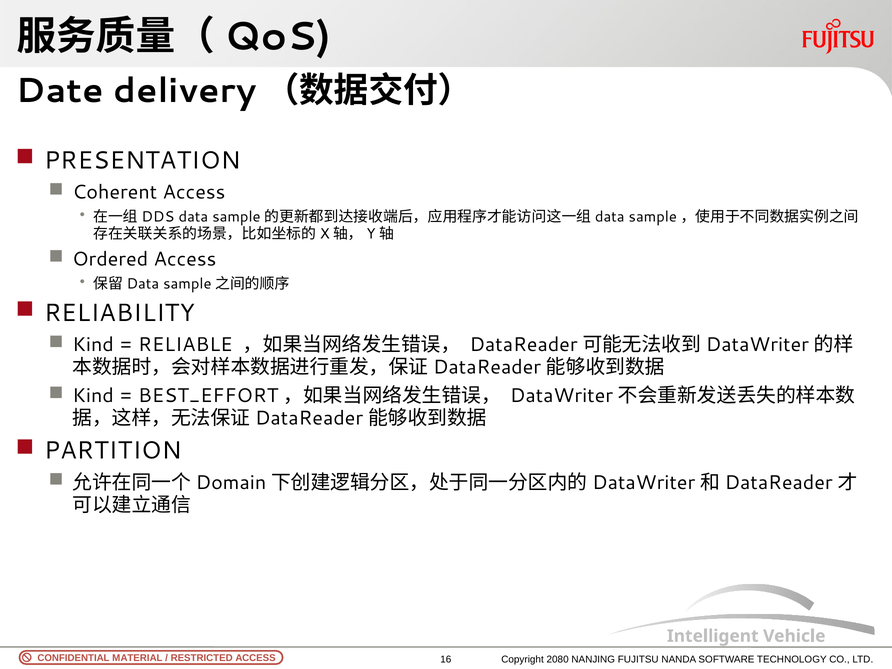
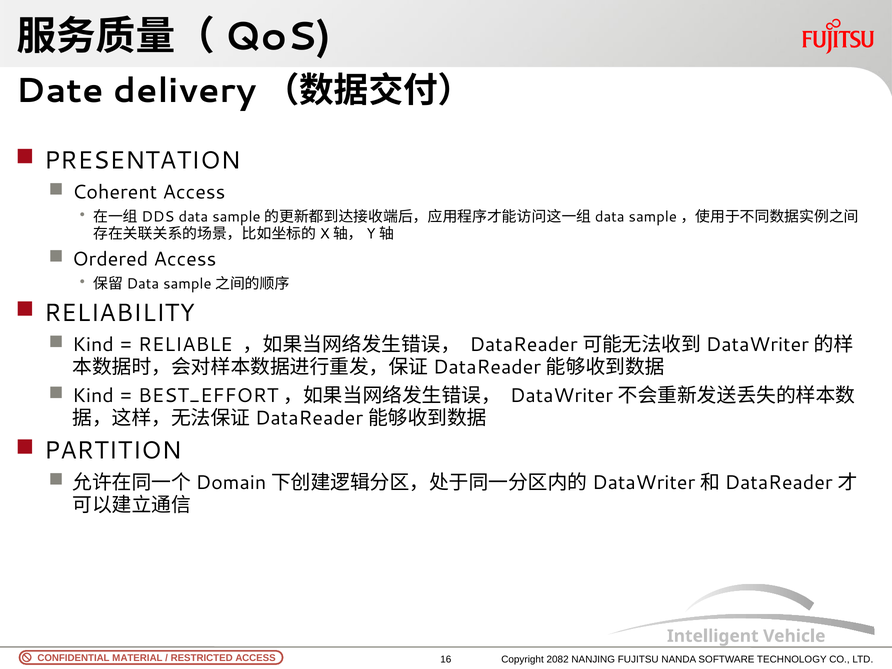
2080: 2080 -> 2082
